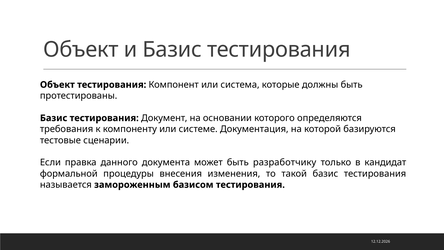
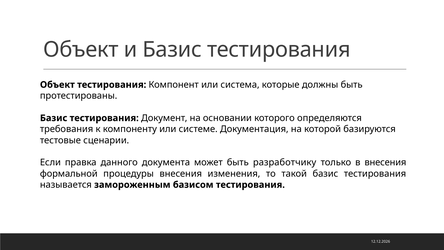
в кандидат: кандидат -> внесения
